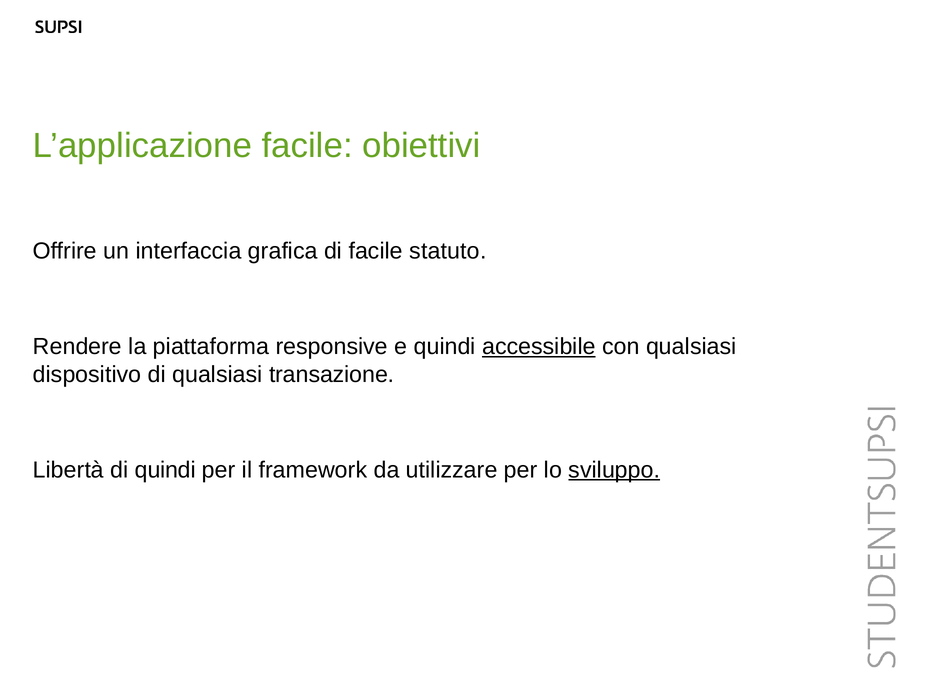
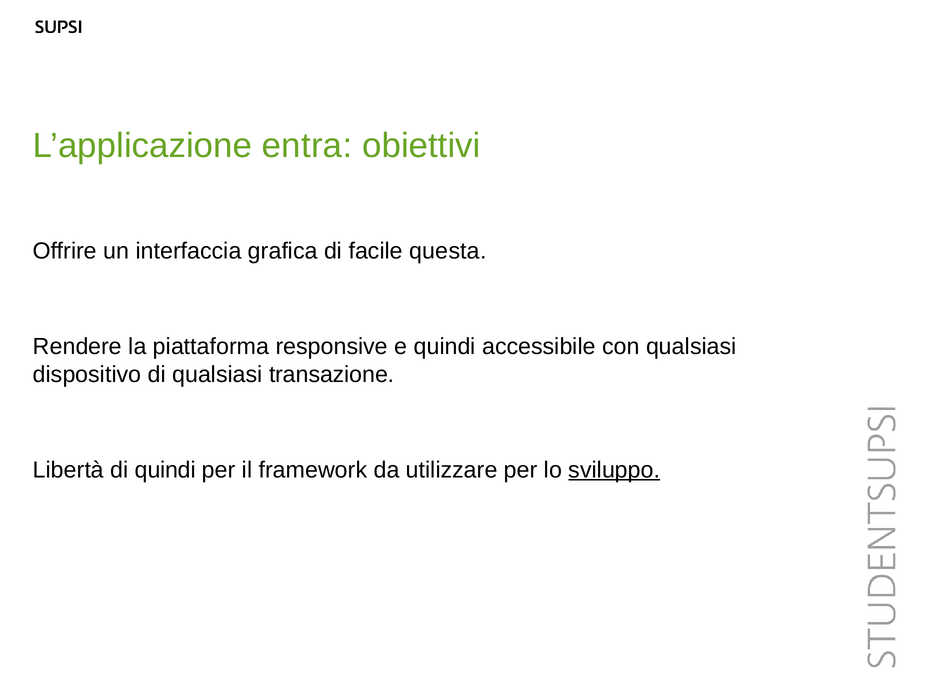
L’applicazione facile: facile -> entra
statuto: statuto -> questa
accessibile underline: present -> none
